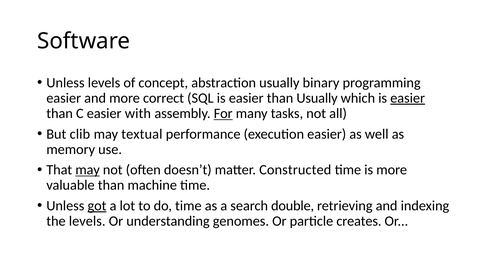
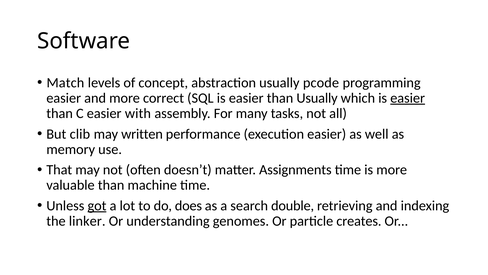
Unless at (65, 83): Unless -> Match
binary: binary -> pcode
For underline: present -> none
textual: textual -> written
may at (88, 170) underline: present -> none
Constructed: Constructed -> Assignments
do time: time -> does
the levels: levels -> linker
